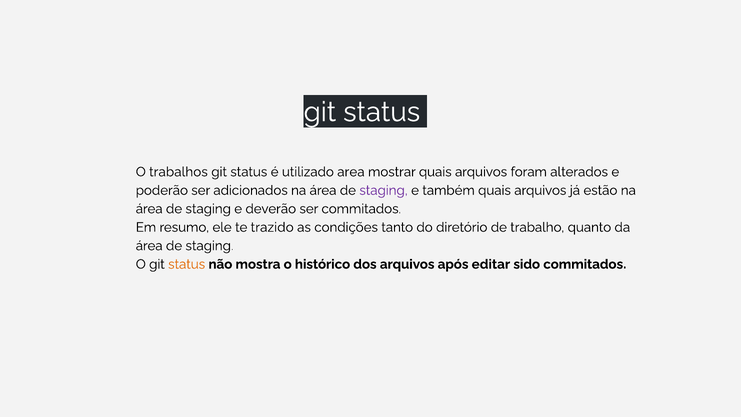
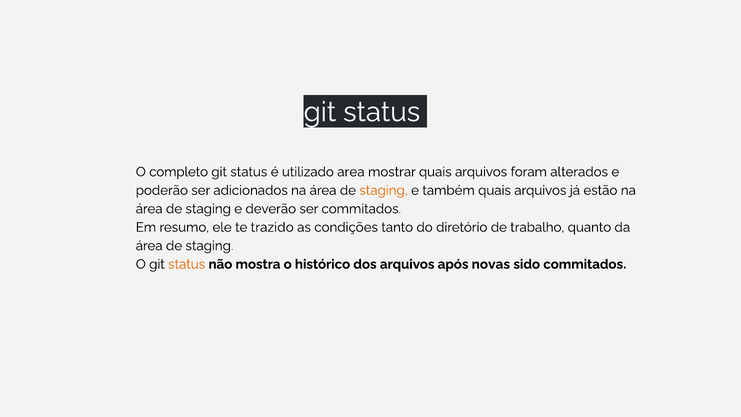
trabalhos: trabalhos -> completo
staging at (384, 190) colour: purple -> orange
editar: editar -> novas
